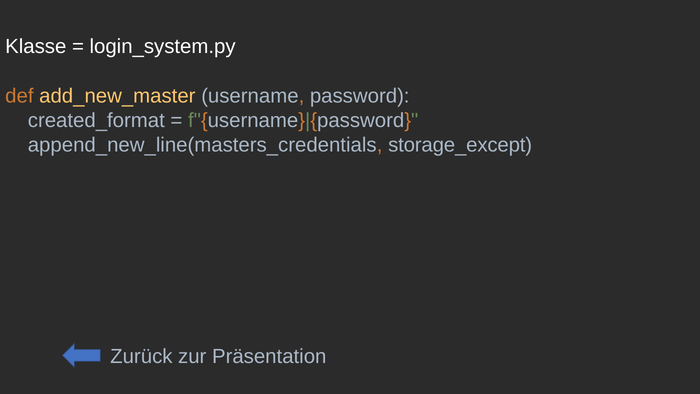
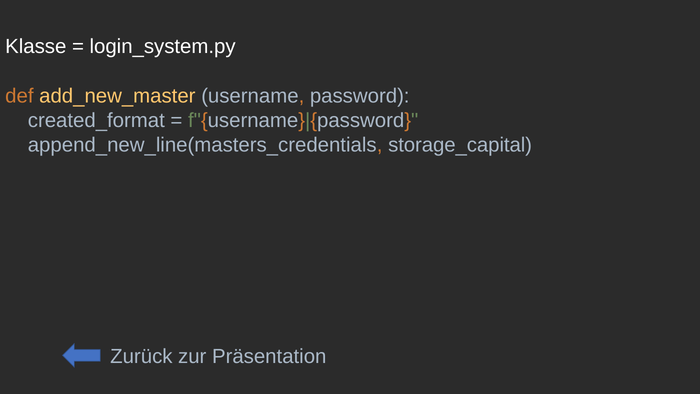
storage_except: storage_except -> storage_capital
